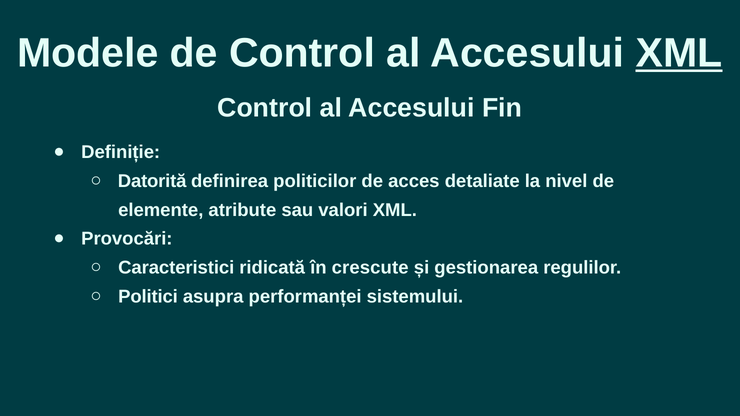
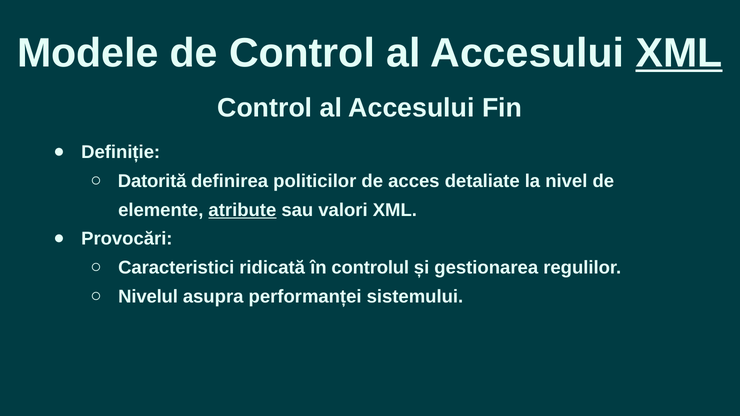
atribute underline: none -> present
crescute: crescute -> controlul
Politici: Politici -> Nivelul
